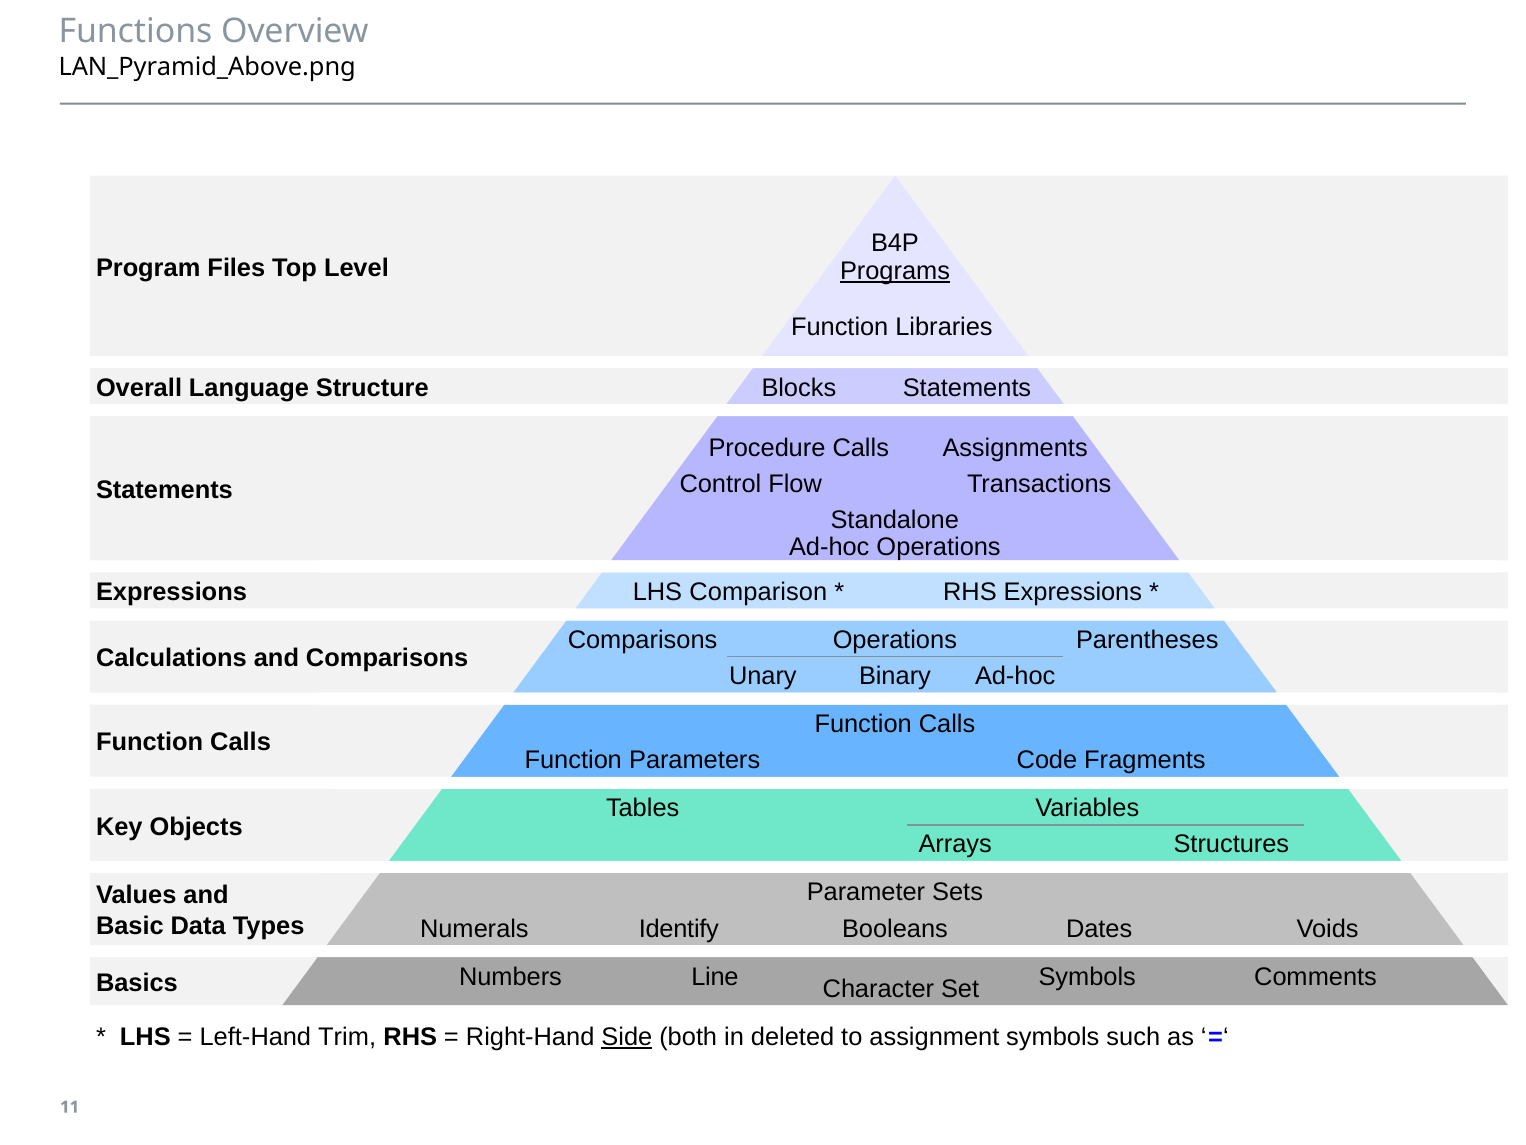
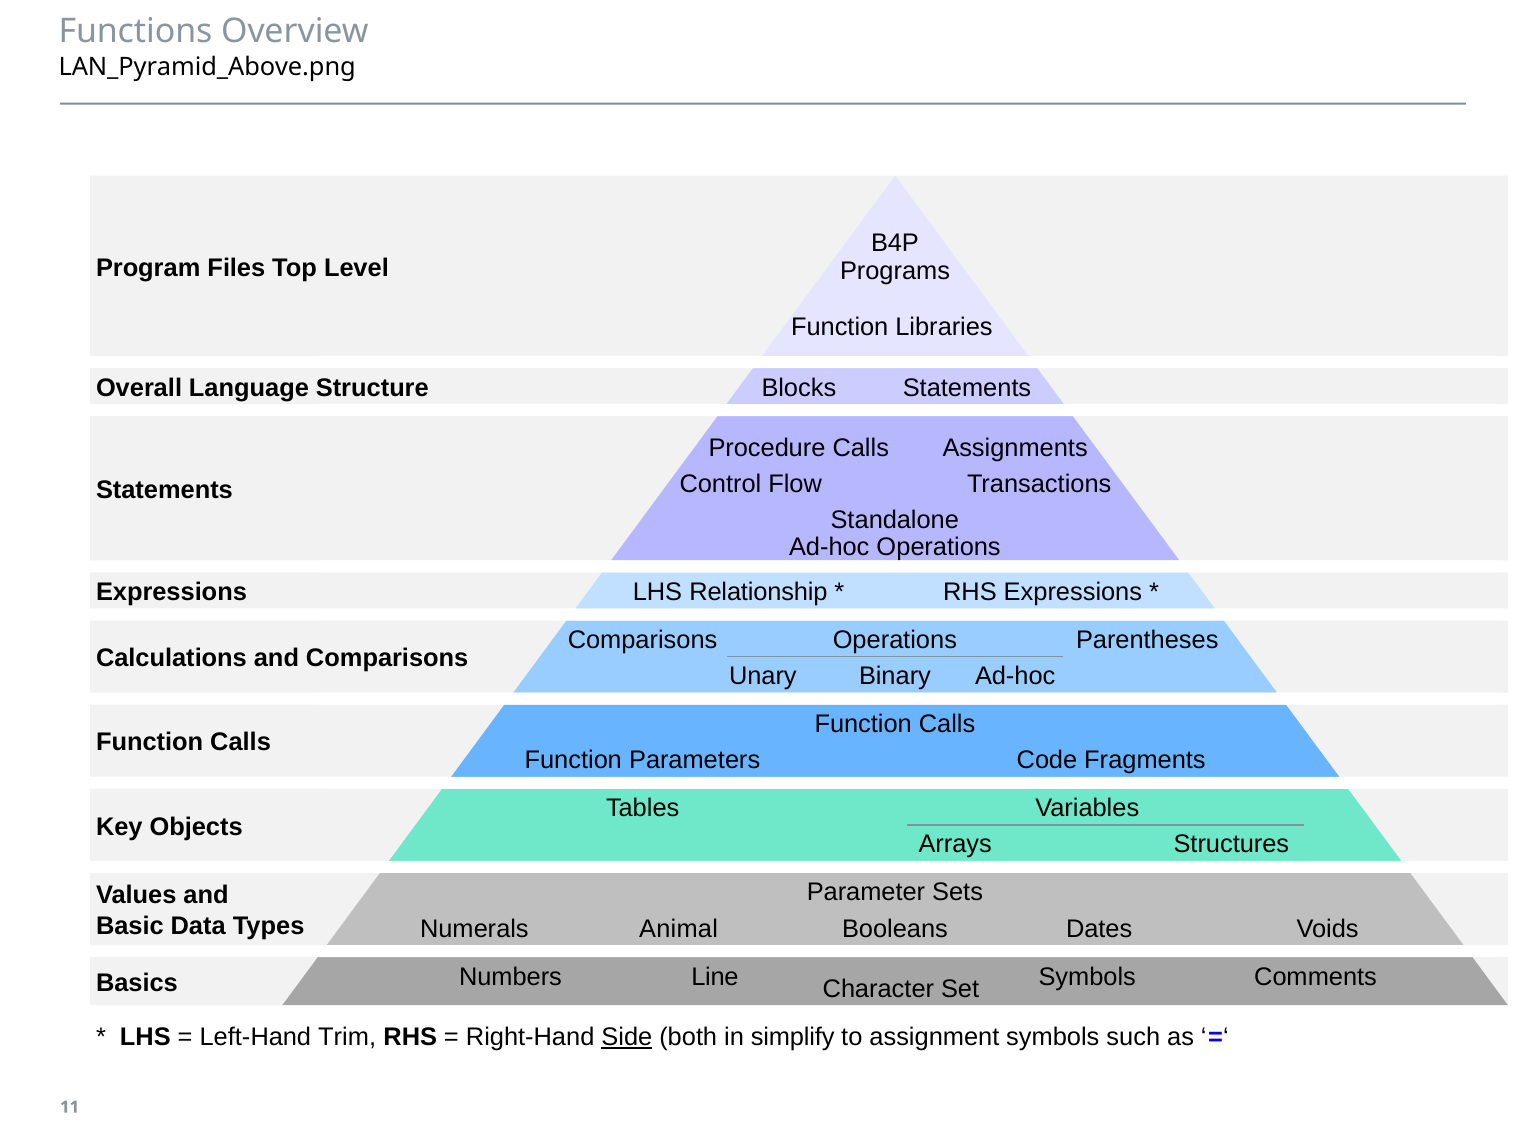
Programs underline: present -> none
Comparison: Comparison -> Relationship
Identify: Identify -> Animal
deleted: deleted -> simplify
